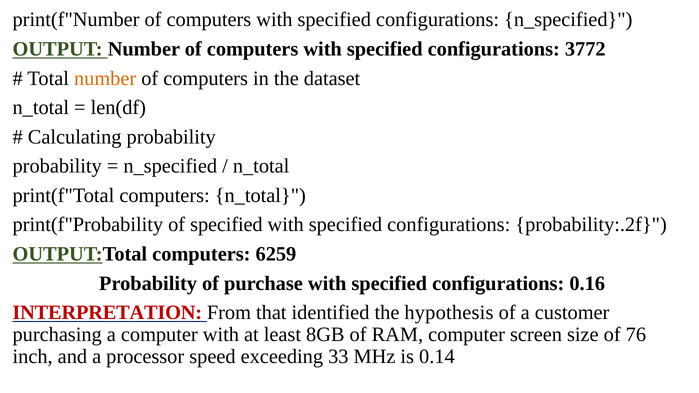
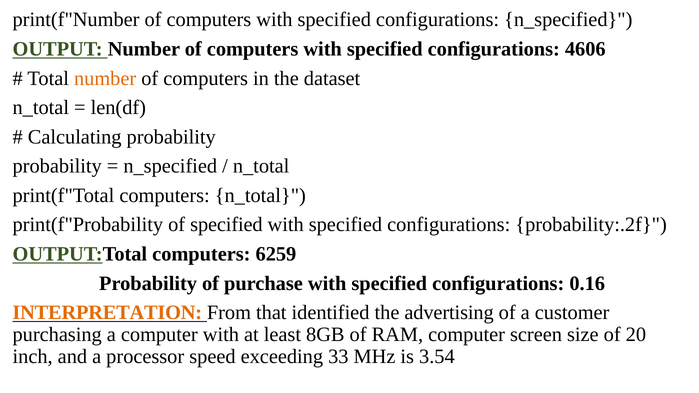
3772: 3772 -> 4606
INTERPRETATION colour: red -> orange
hypothesis: hypothesis -> advertising
76: 76 -> 20
0.14: 0.14 -> 3.54
